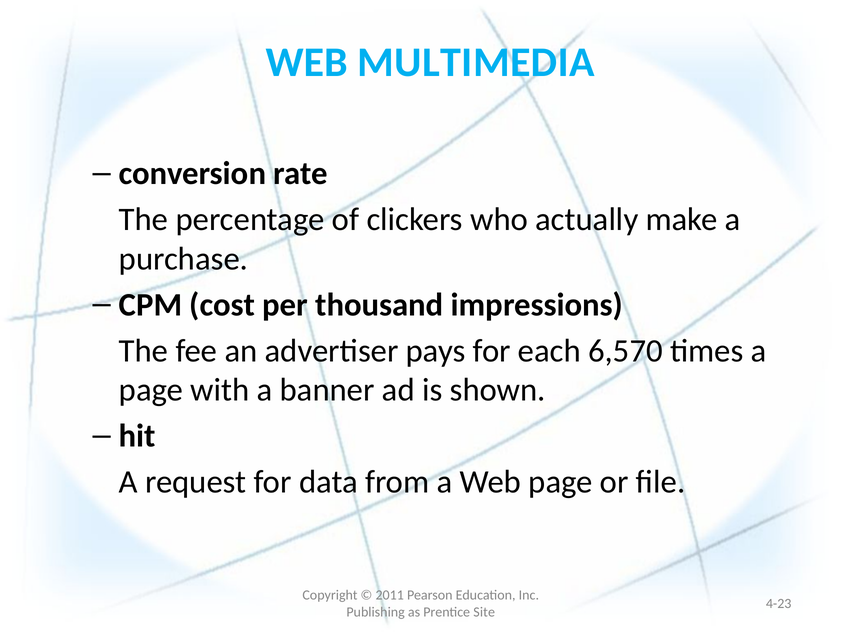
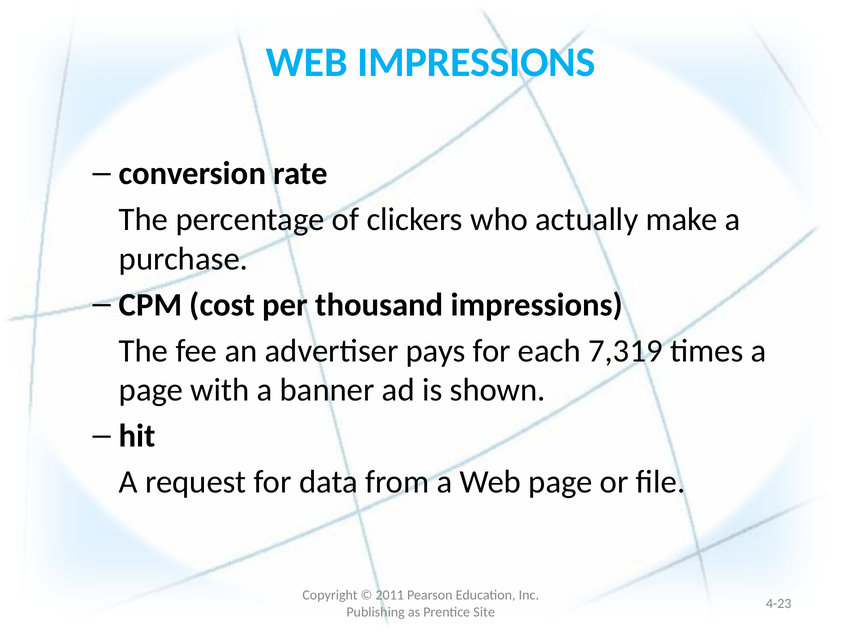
WEB MULTIMEDIA: MULTIMEDIA -> IMPRESSIONS
6,570: 6,570 -> 7,319
